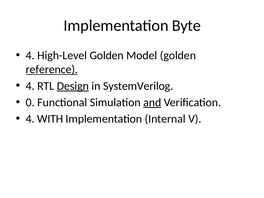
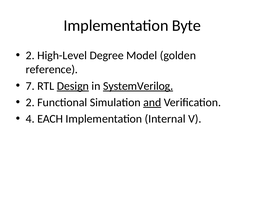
4 at (30, 55): 4 -> 2
High-Level Golden: Golden -> Degree
reference underline: present -> none
4 at (30, 86): 4 -> 7
SystemVerilog underline: none -> present
0 at (30, 102): 0 -> 2
WITH: WITH -> EACH
